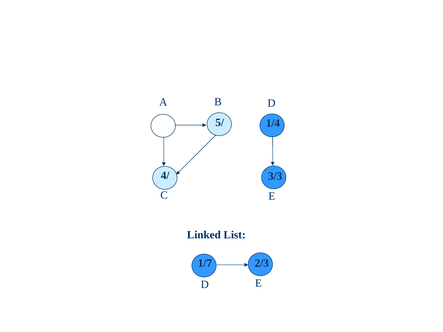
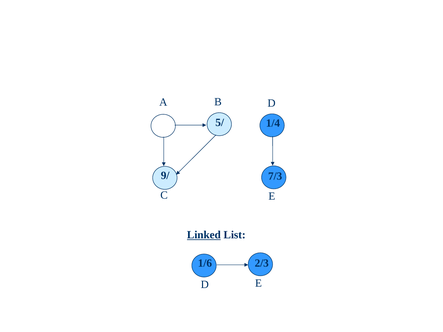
4/: 4/ -> 9/
3/3: 3/3 -> 7/3
Linked underline: none -> present
1/7: 1/7 -> 1/6
